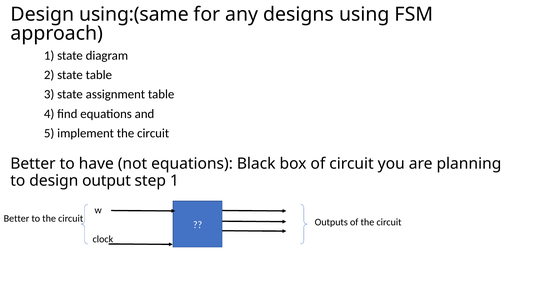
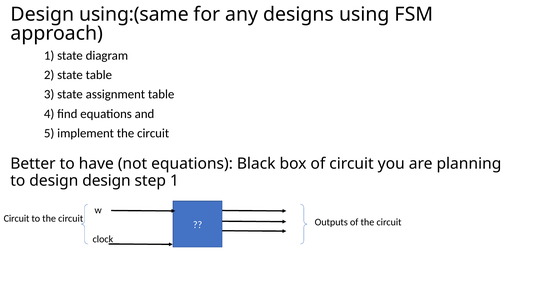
design output: output -> design
Better at (17, 219): Better -> Circuit
